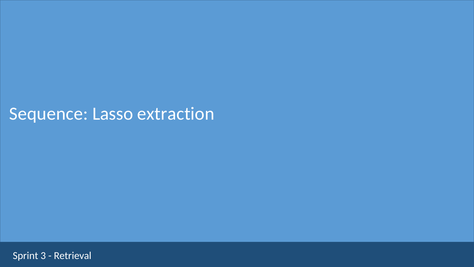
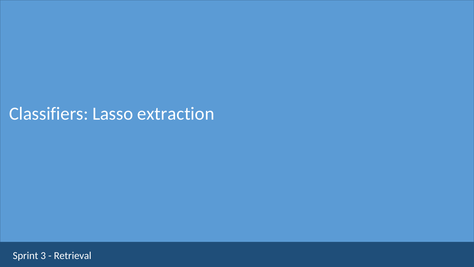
Sequence: Sequence -> Classifiers
